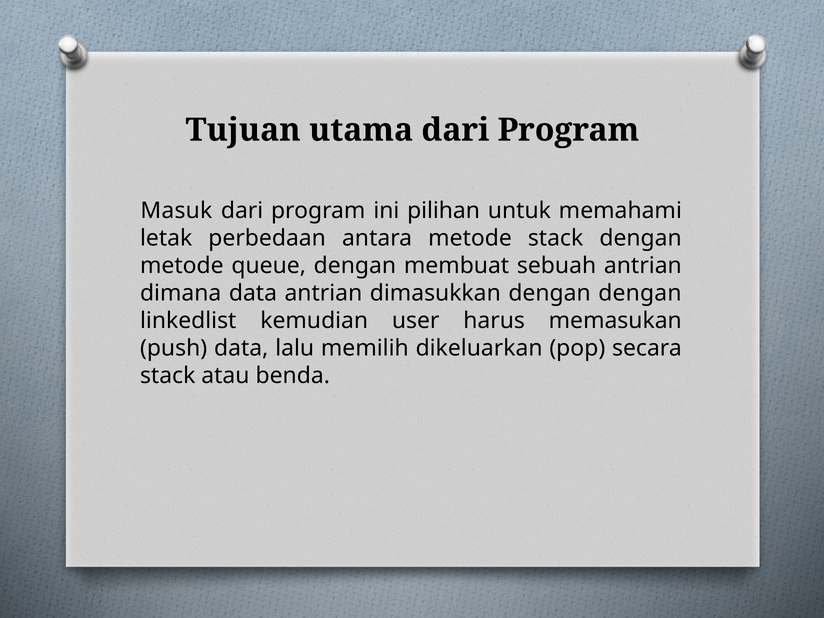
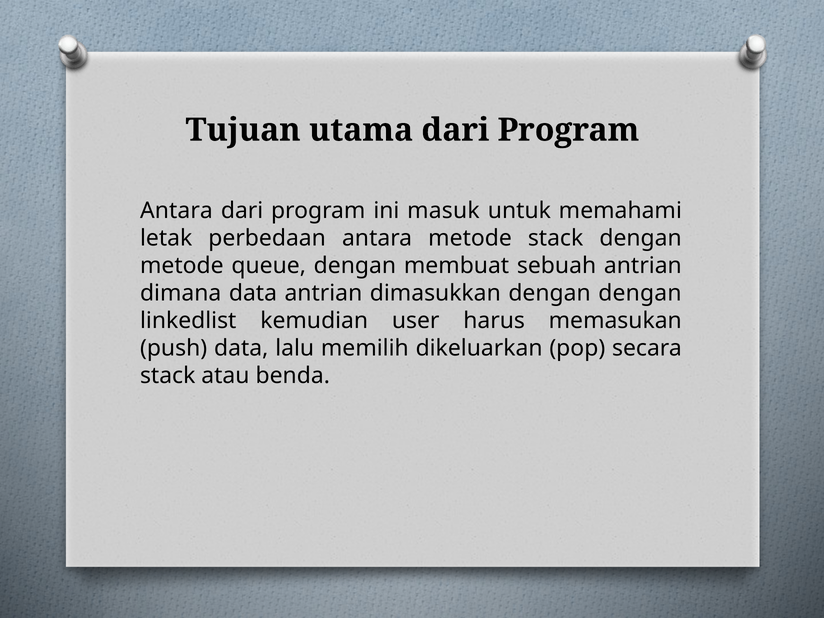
Masuk at (176, 210): Masuk -> Antara
pilihan: pilihan -> masuk
